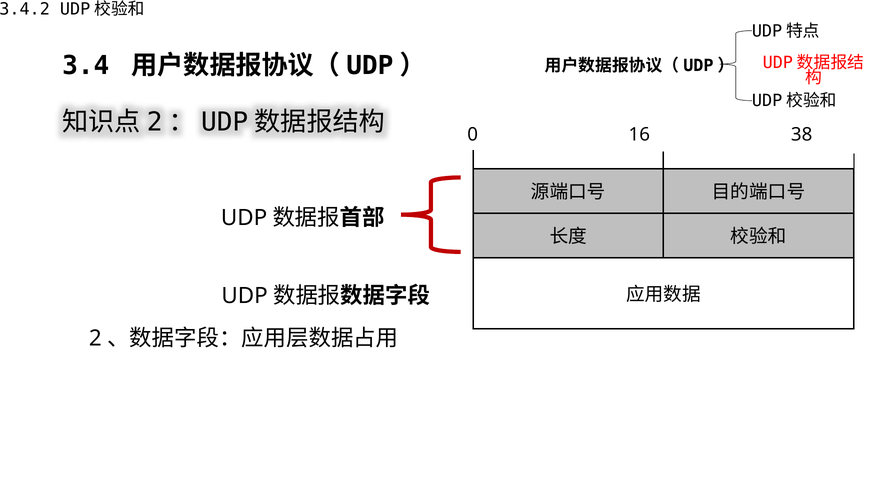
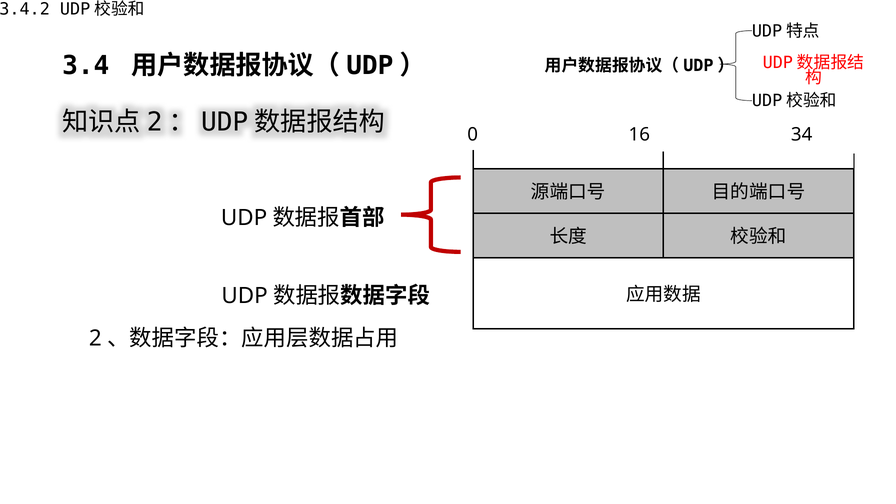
38: 38 -> 34
